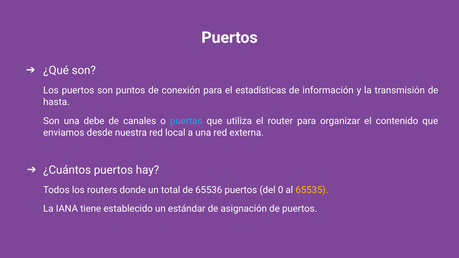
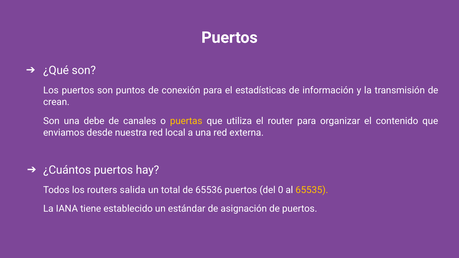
hasta: hasta -> crean
puertas colour: light blue -> yellow
donde: donde -> salida
